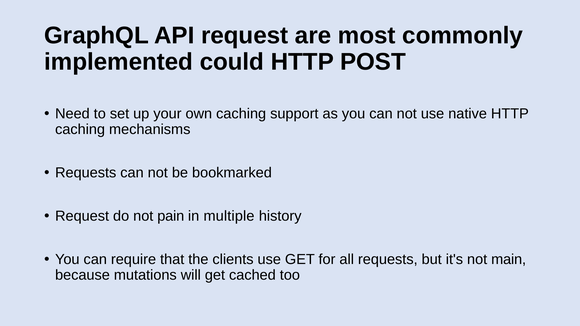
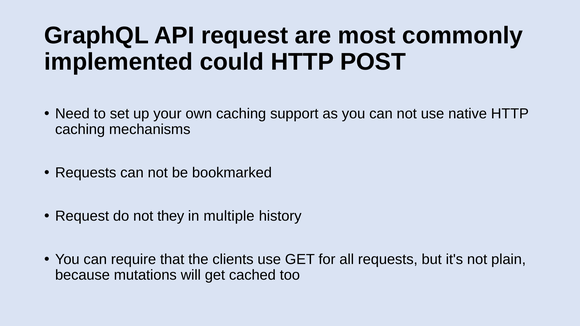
pain: pain -> they
main: main -> plain
